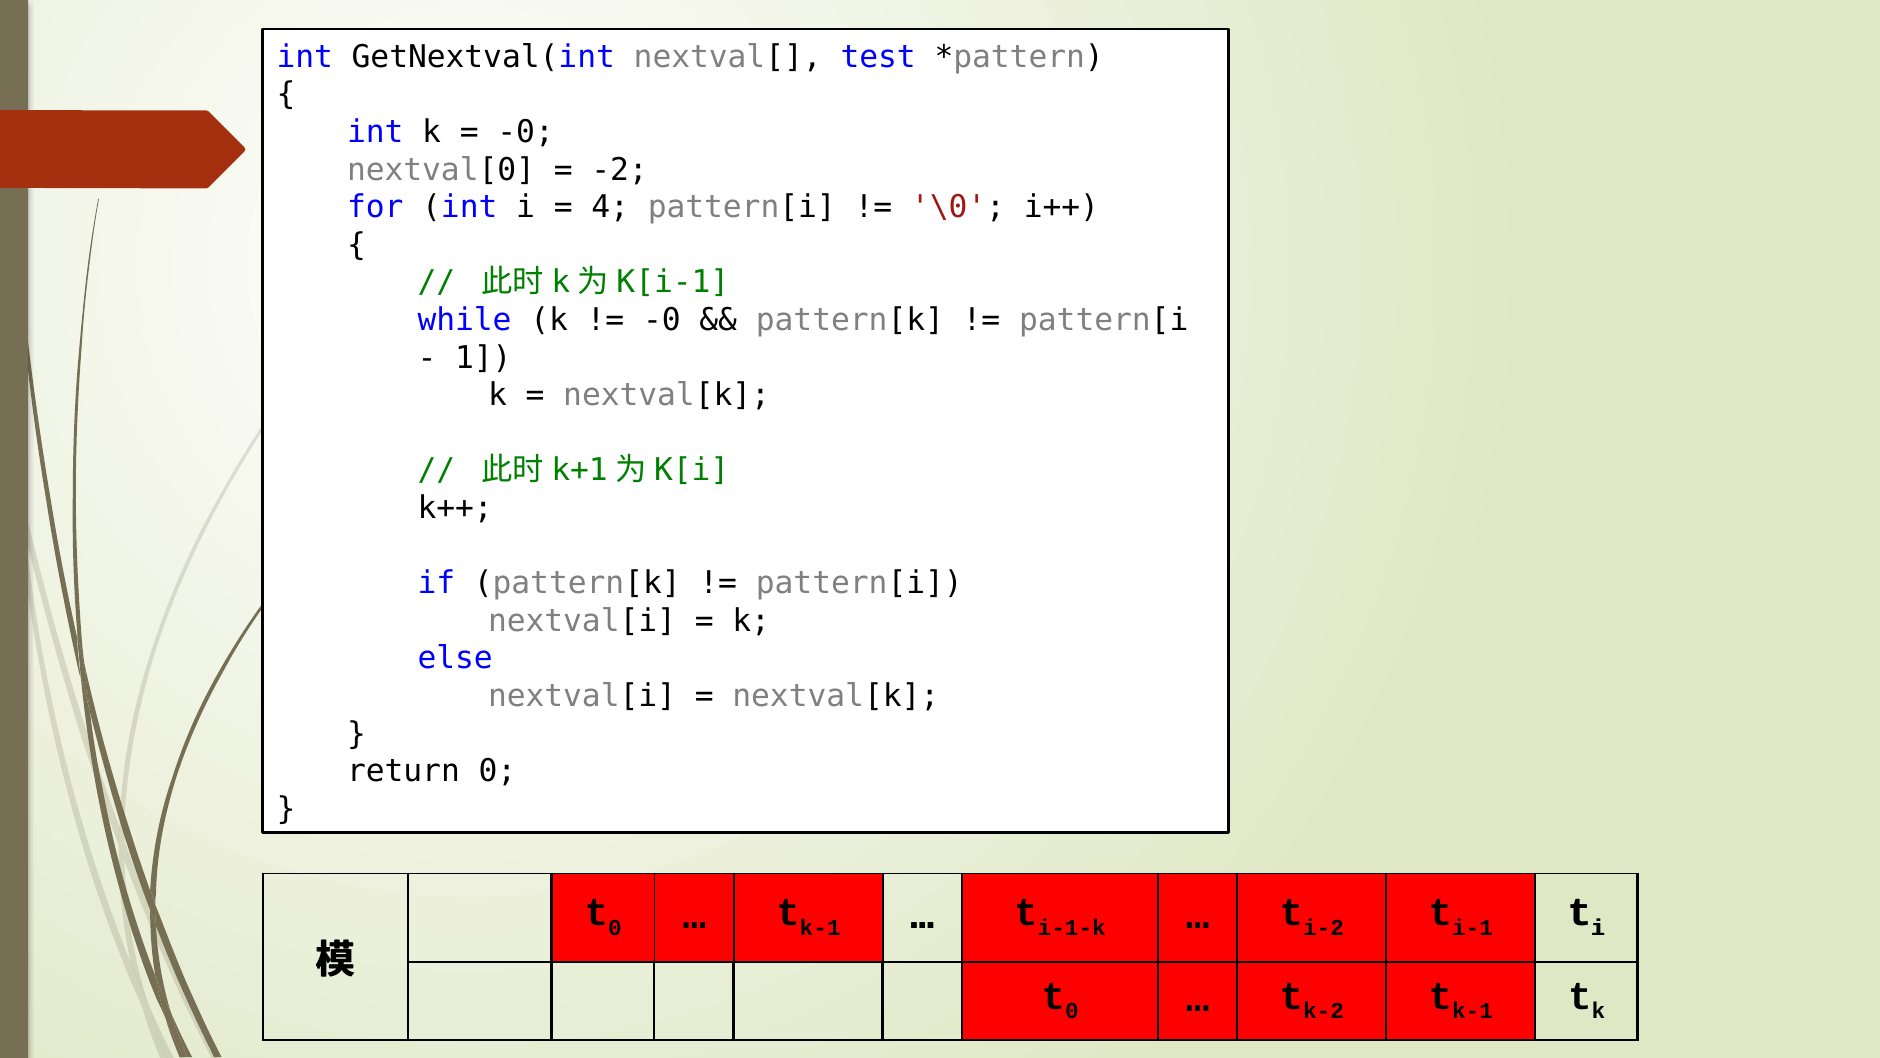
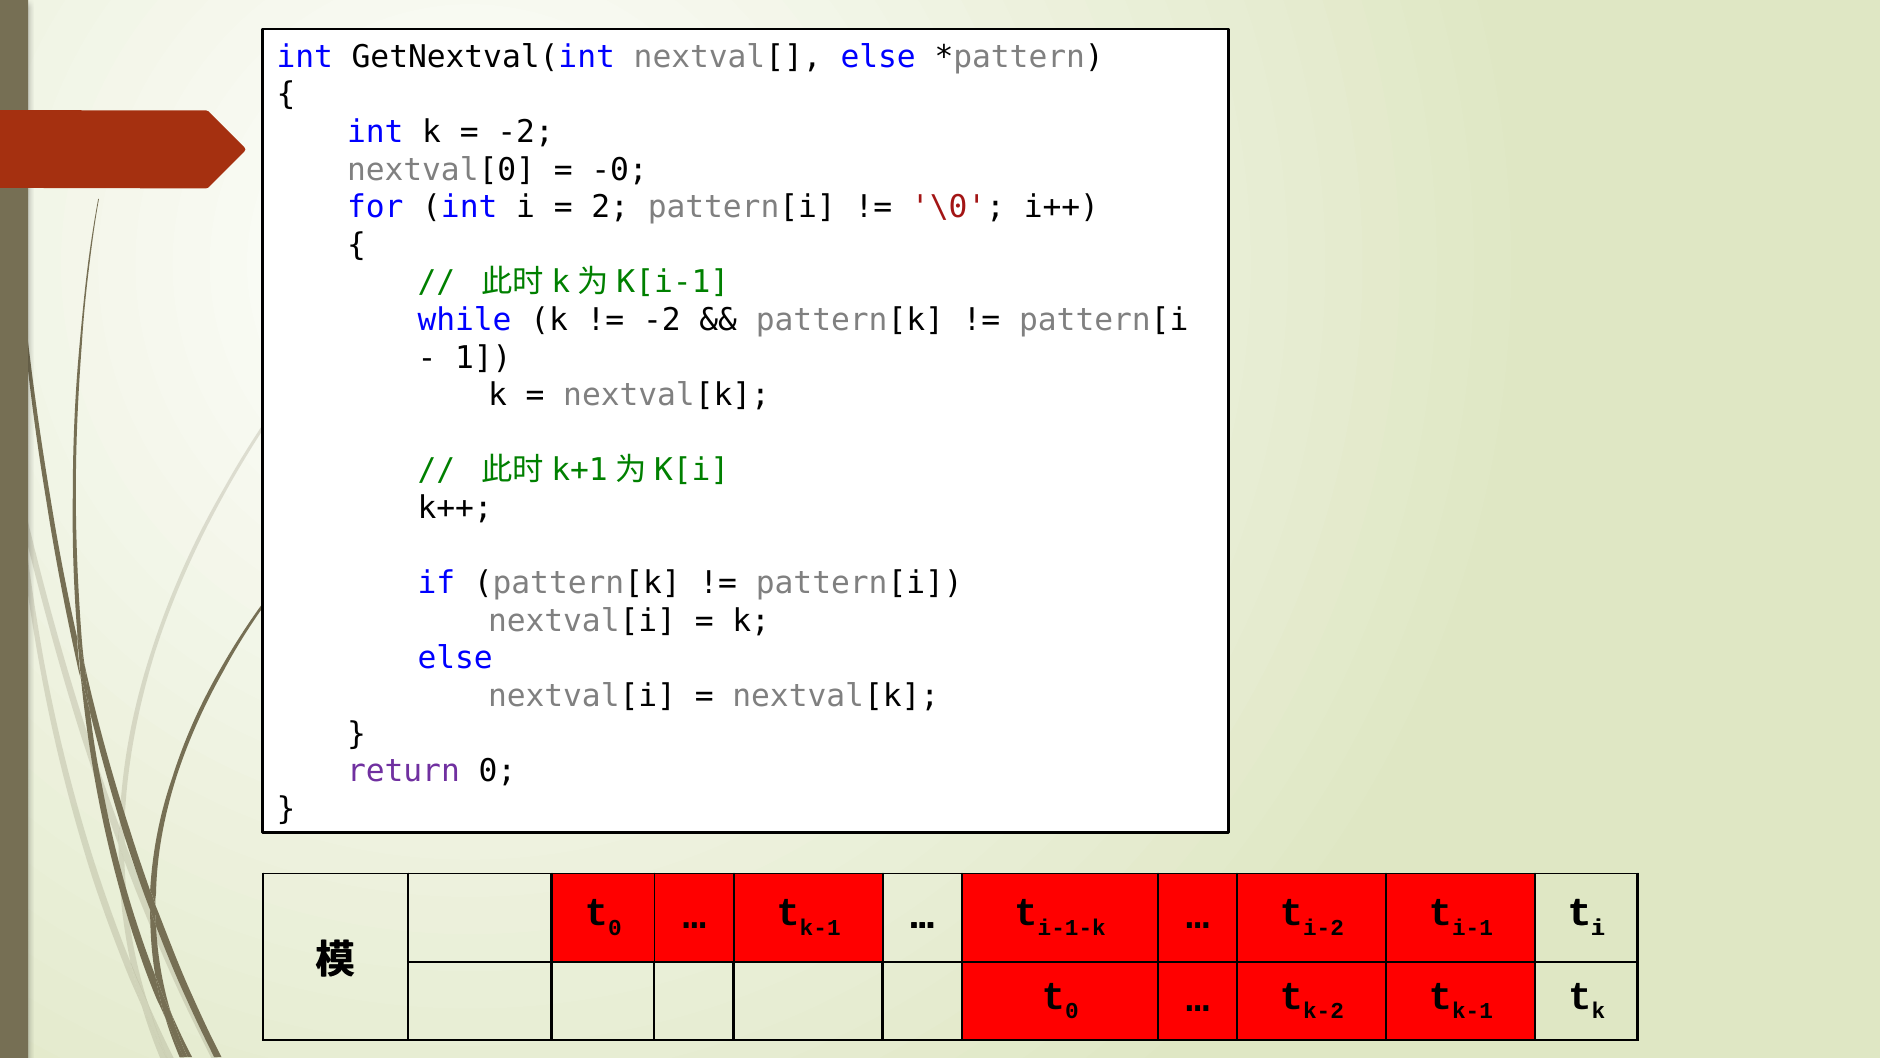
nextval[ test: test -> else
-0 at (526, 132): -0 -> -2
-2: -2 -> -0
4: 4 -> 2
-0 at (662, 320): -0 -> -2
return colour: black -> purple
